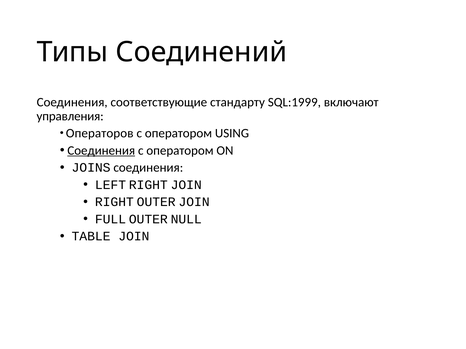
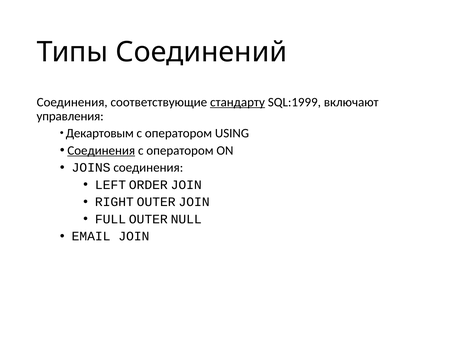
стандарту underline: none -> present
Операторов: Операторов -> Декартовым
LEFT RIGHT: RIGHT -> ORDER
TABLE: TABLE -> EMAIL
